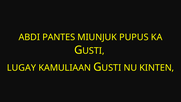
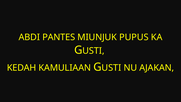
LUGAY: LUGAY -> KEDAH
KINTEN: KINTEN -> AJAKAN
